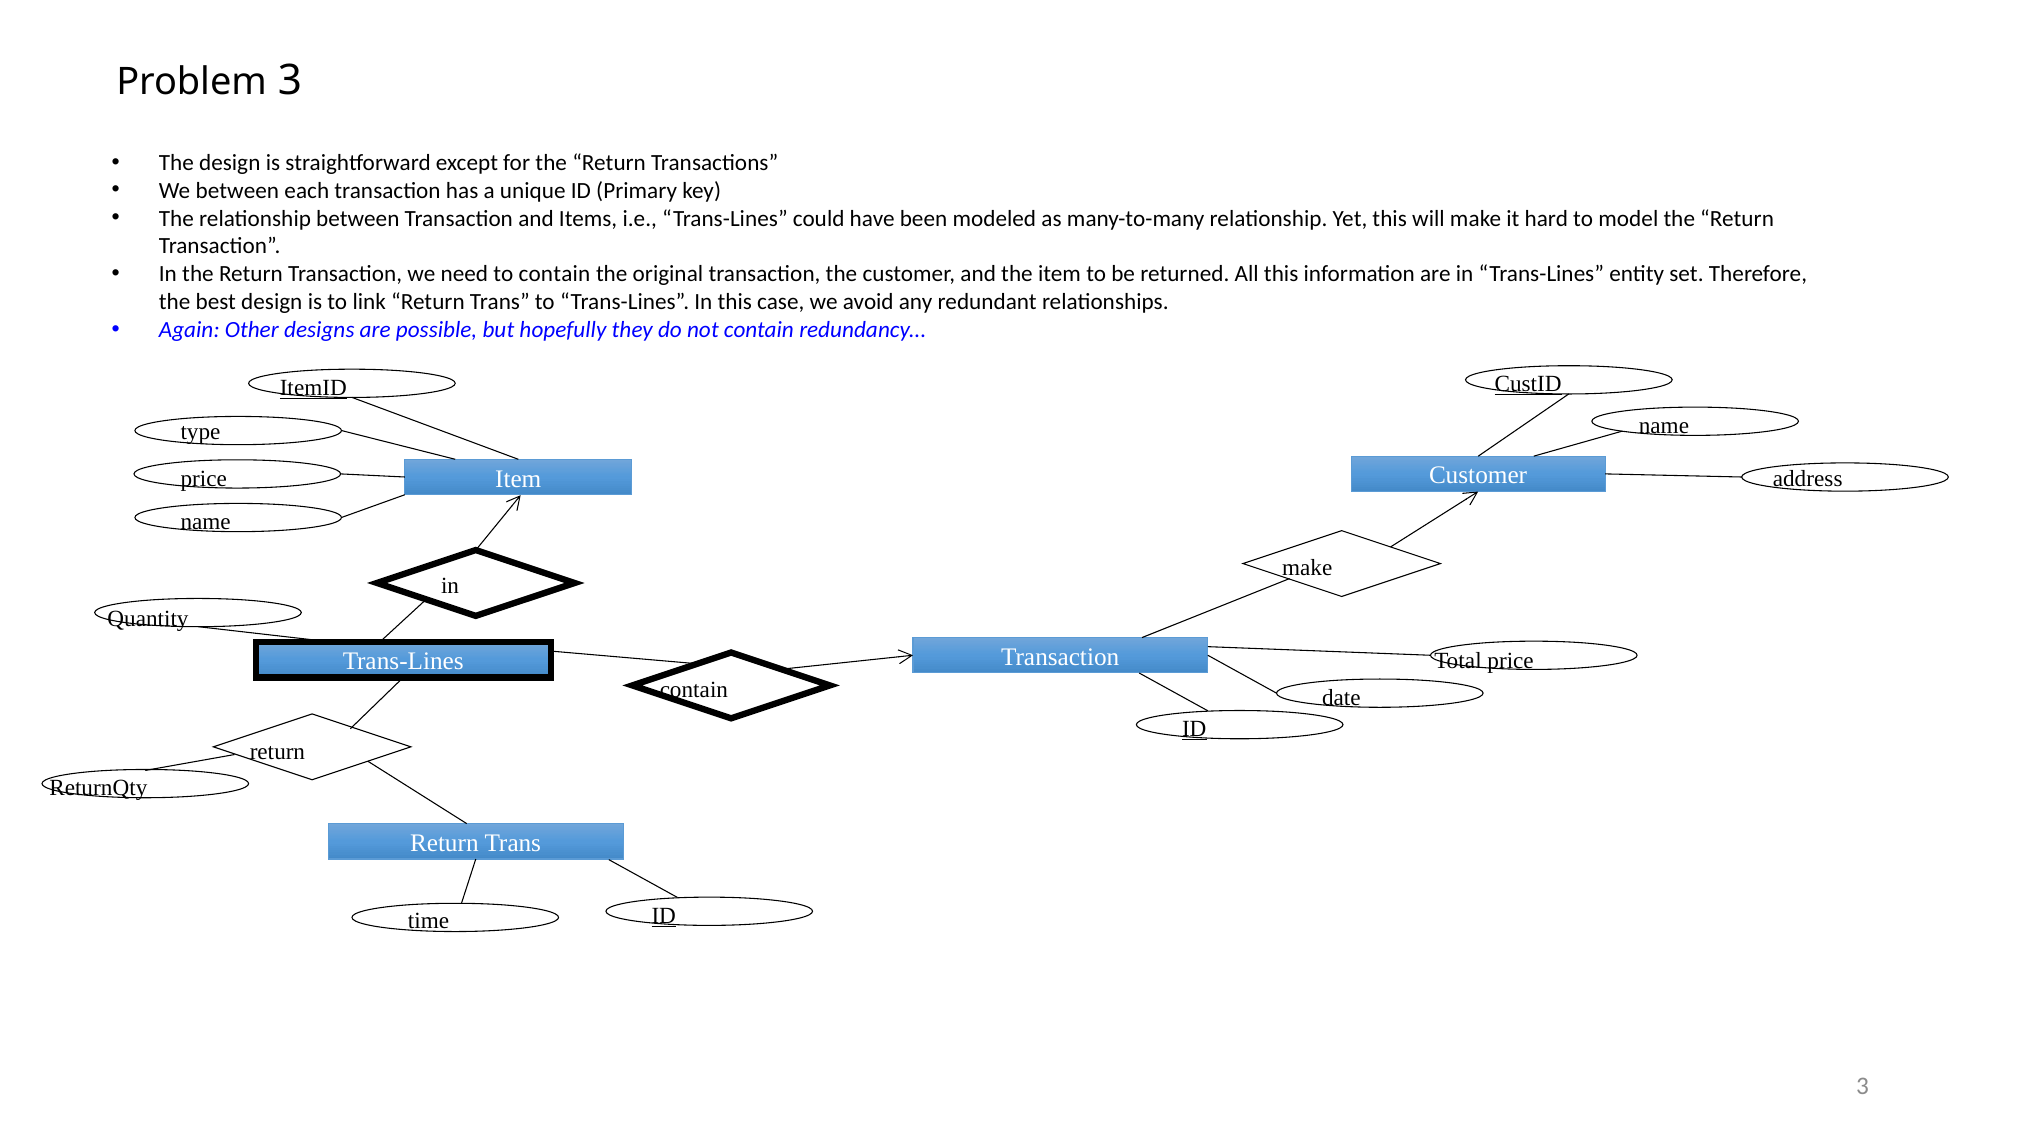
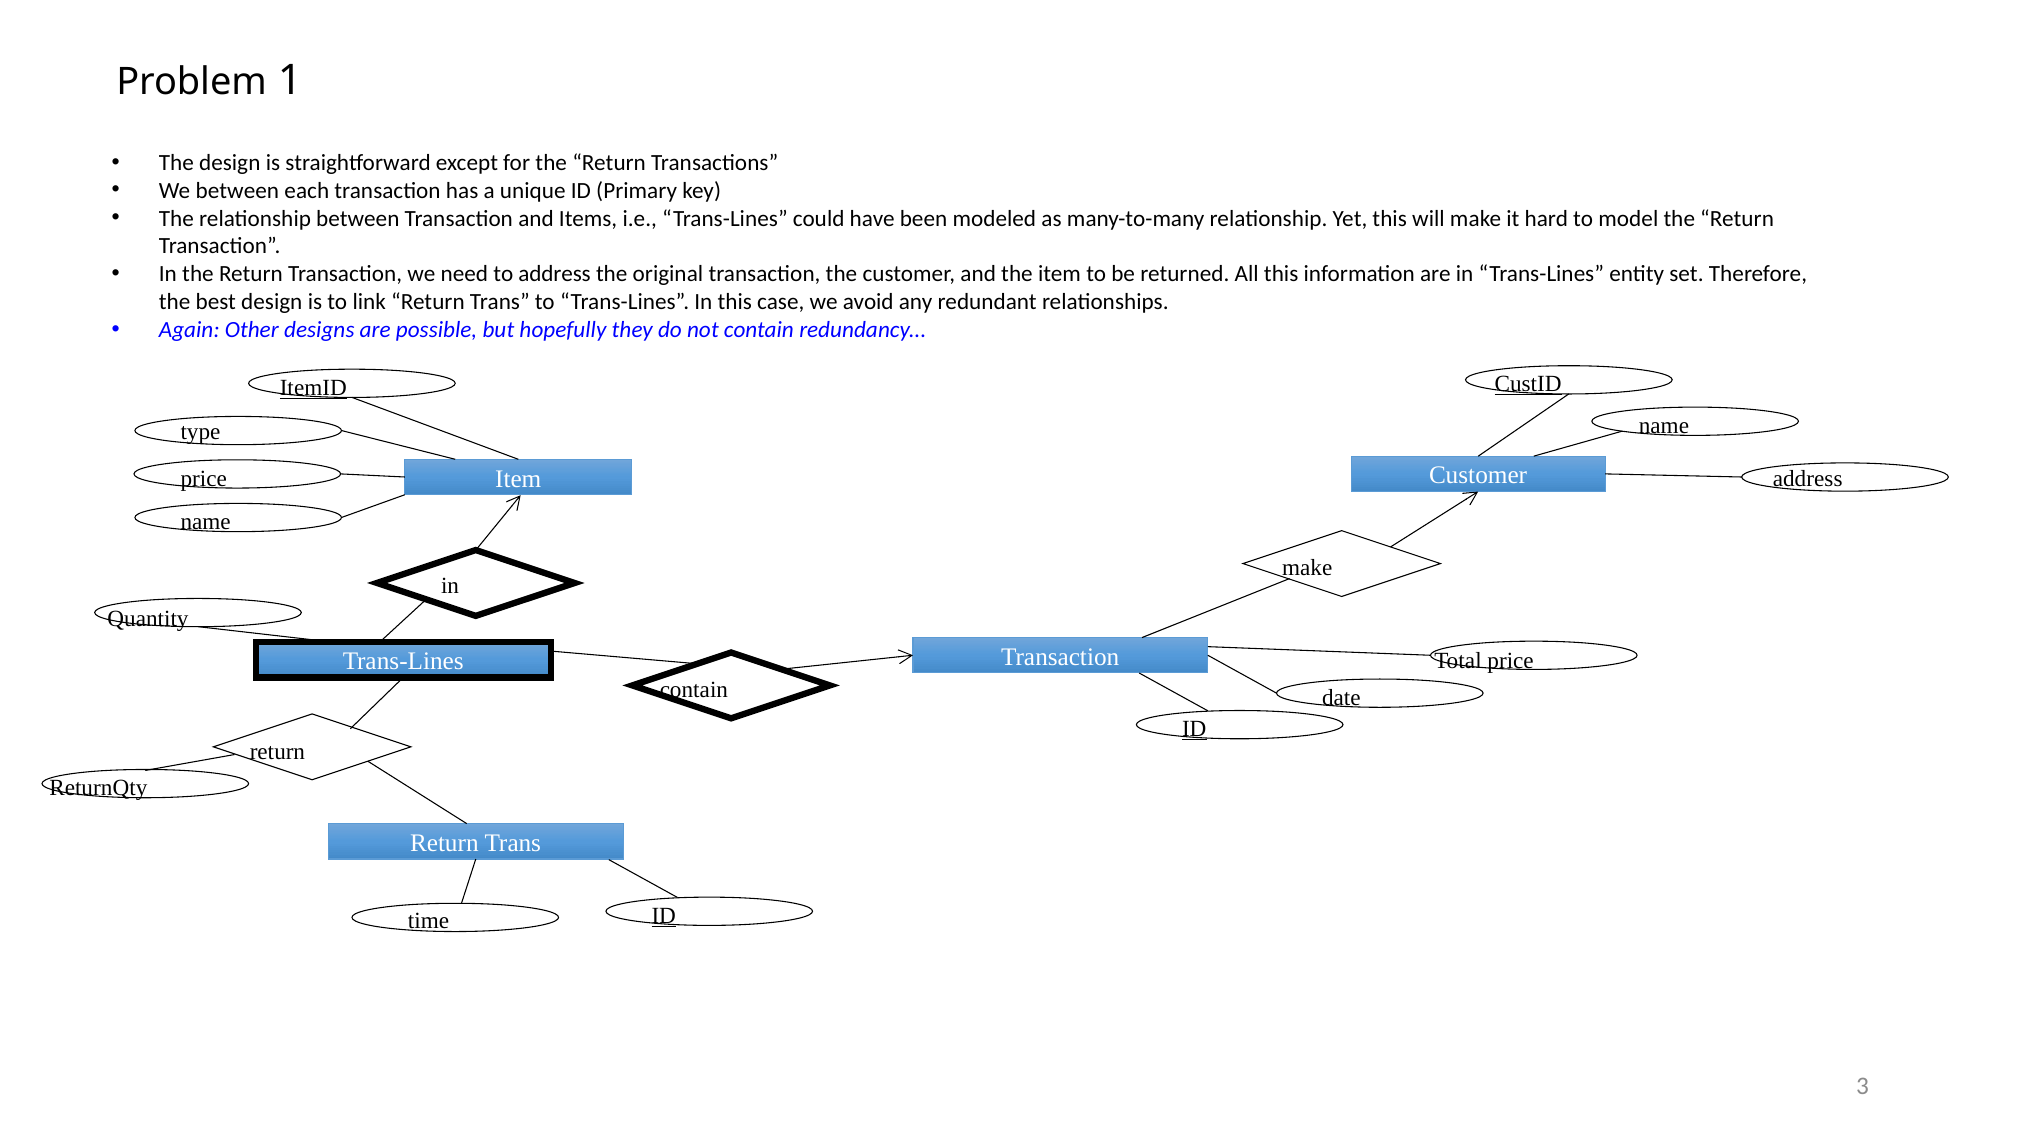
Problem 3: 3 -> 1
to contain: contain -> address
